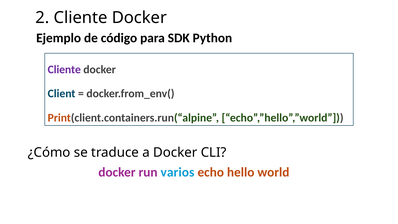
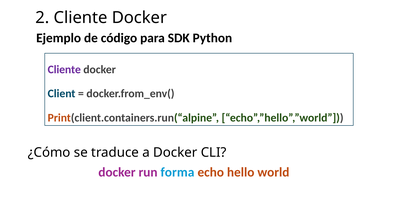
varios: varios -> forma
